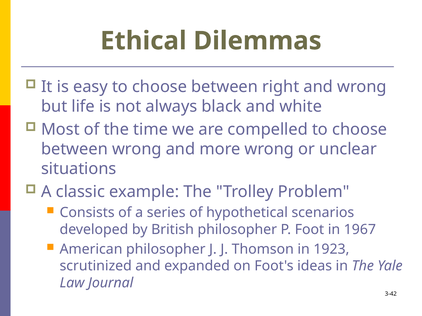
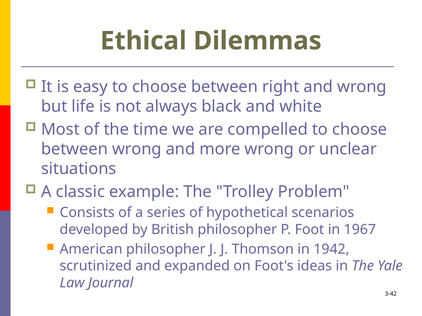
1923: 1923 -> 1942
